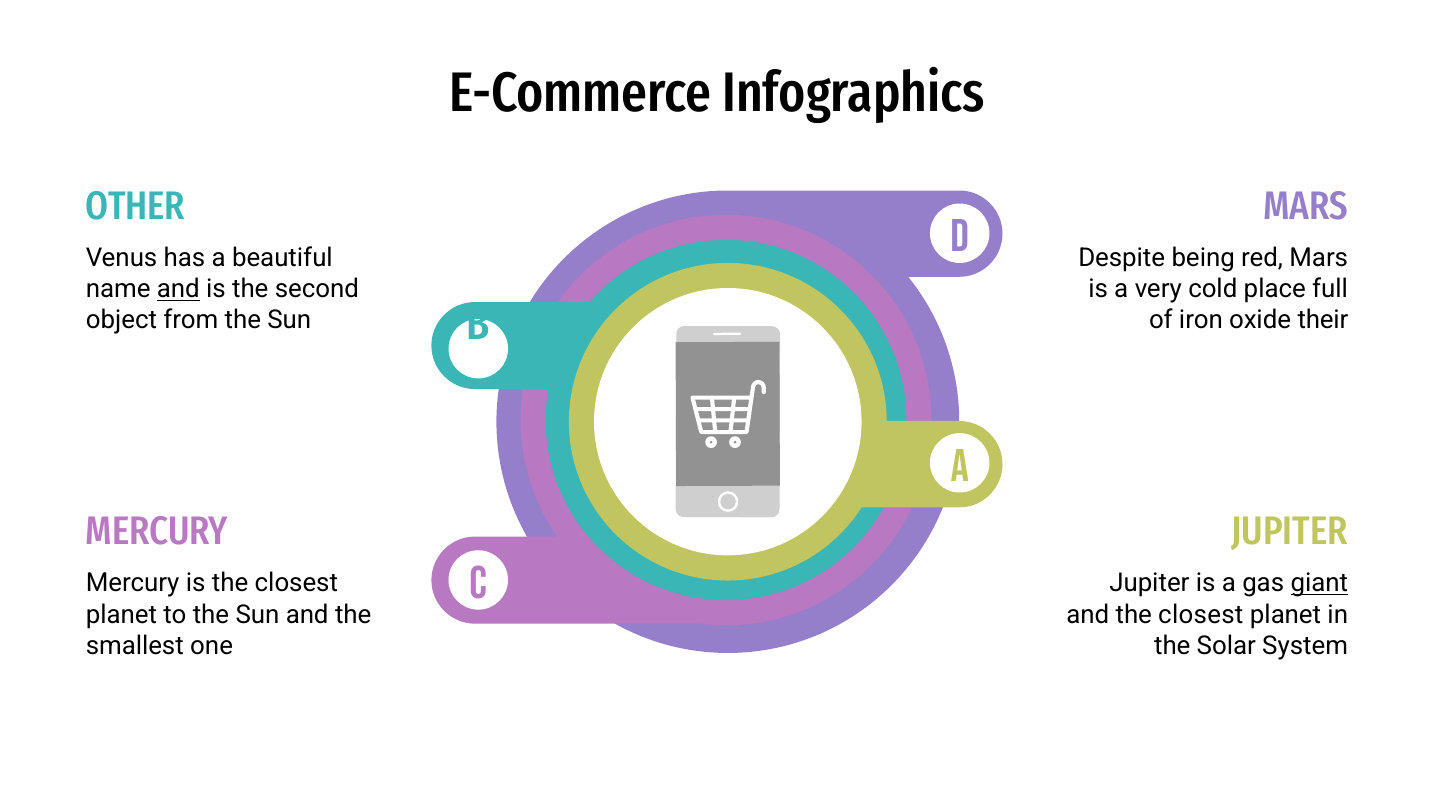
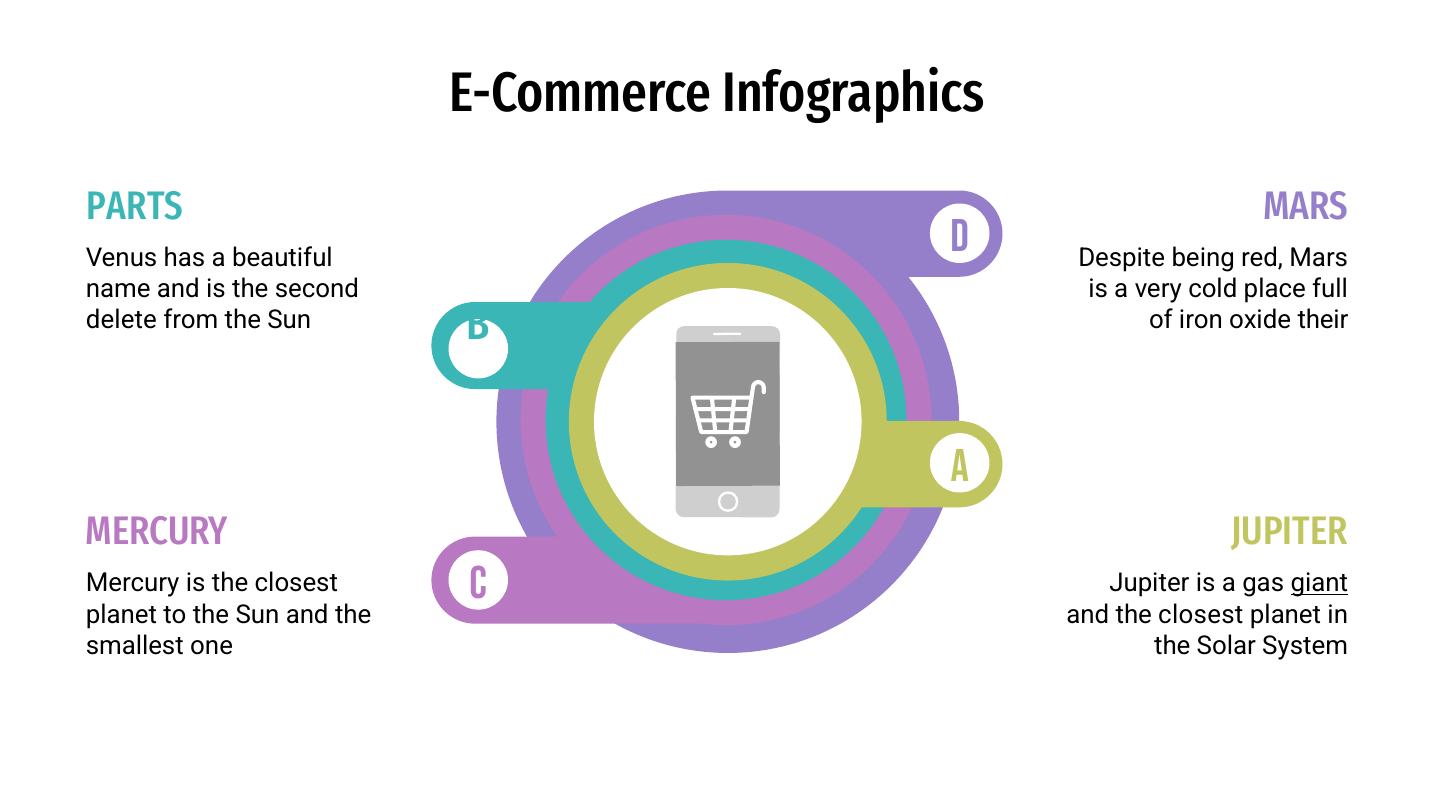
OTHER: OTHER -> PARTS
and at (178, 290) underline: present -> none
object: object -> delete
